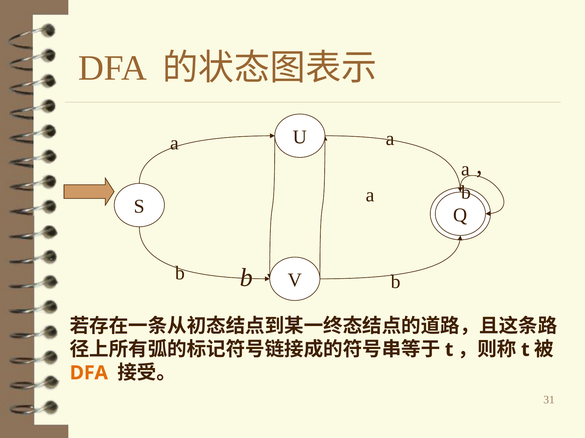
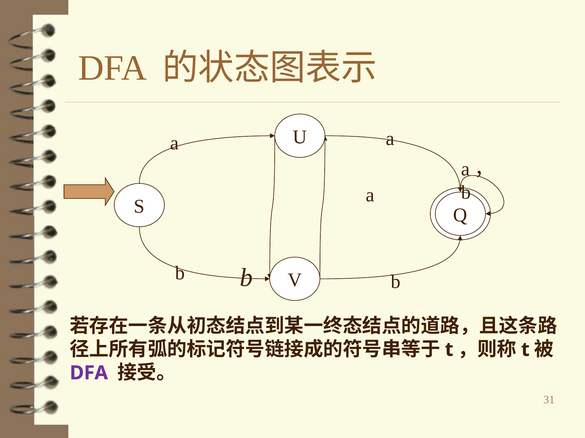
DFA at (89, 374) colour: orange -> purple
